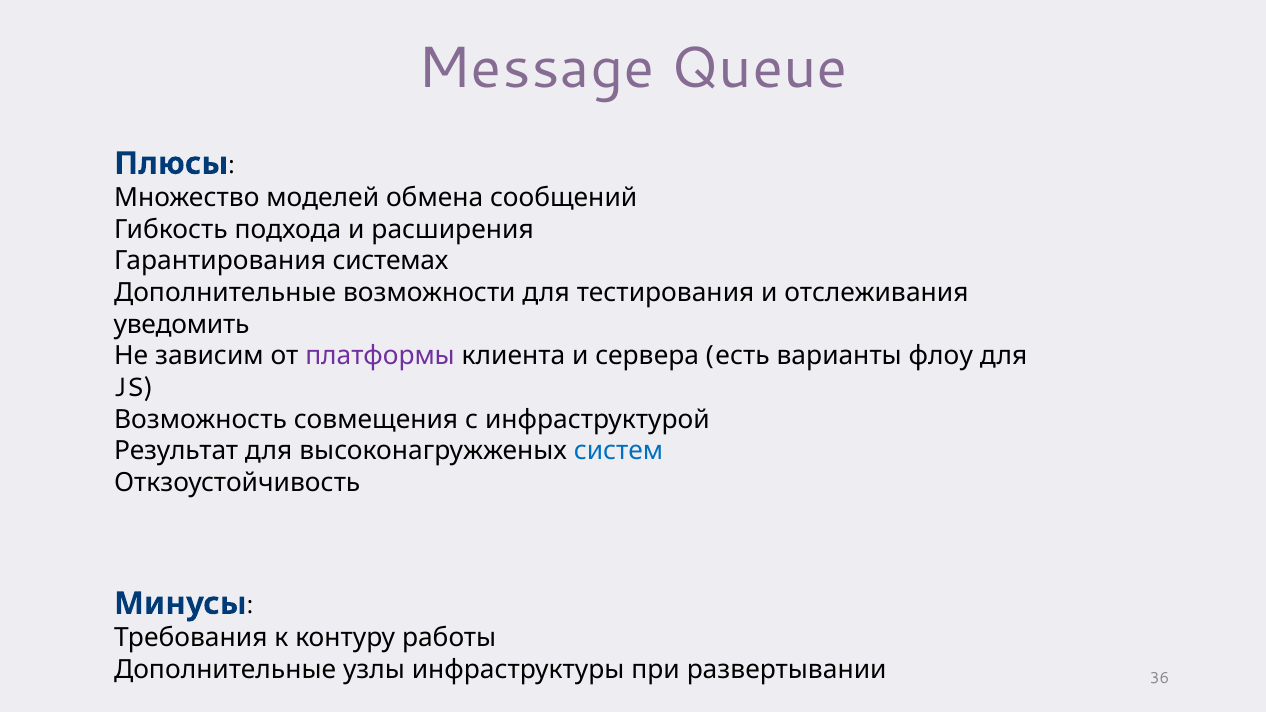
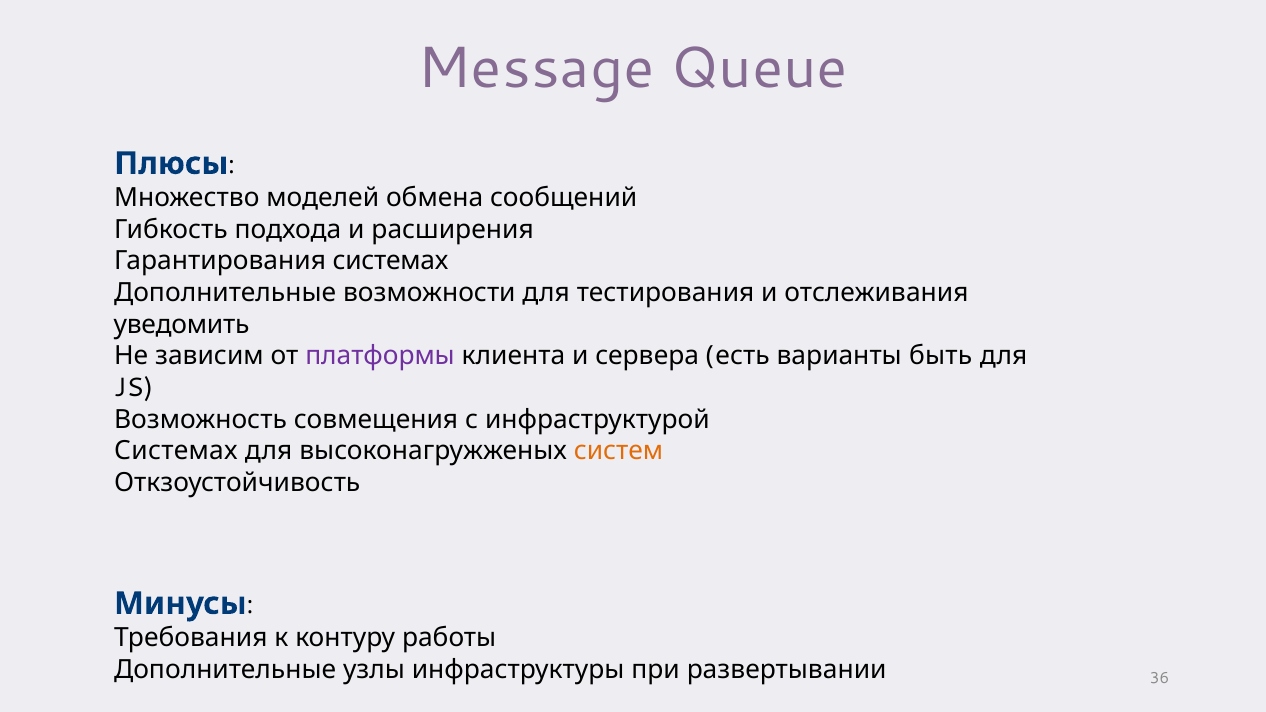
флоу: флоу -> быть
Результат at (176, 451): Результат -> Системах
систем colour: blue -> orange
